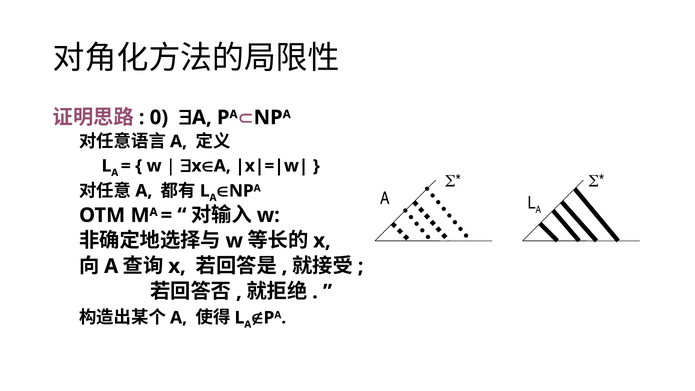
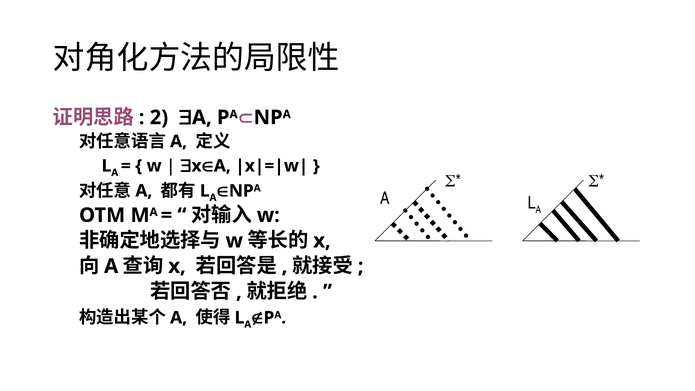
0: 0 -> 2
